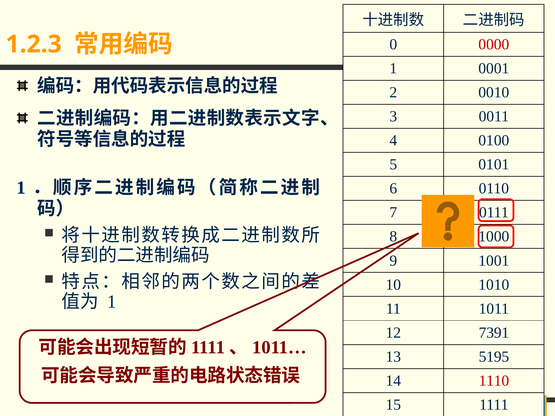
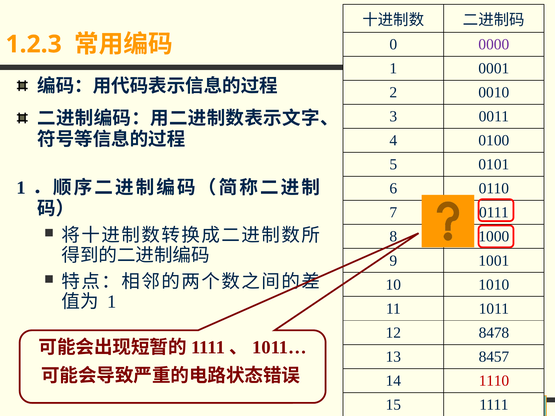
0000 colour: red -> purple
7391: 7391 -> 8478
5195: 5195 -> 8457
